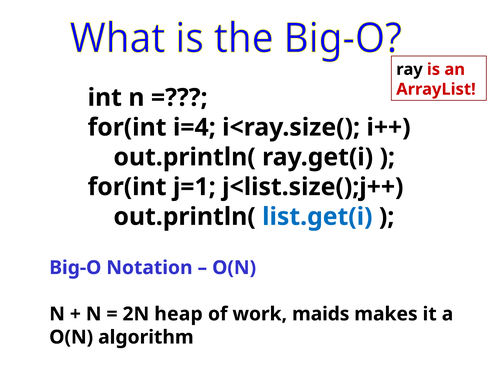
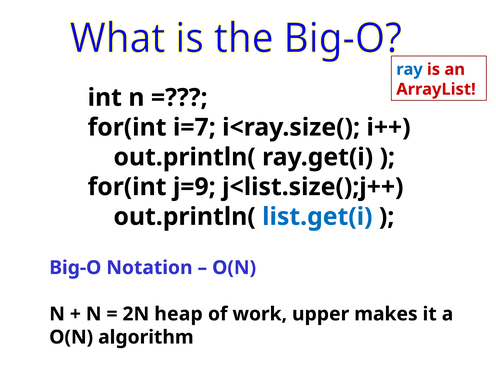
ray colour: black -> blue
i=4: i=4 -> i=7
j=1: j=1 -> j=9
maids: maids -> upper
